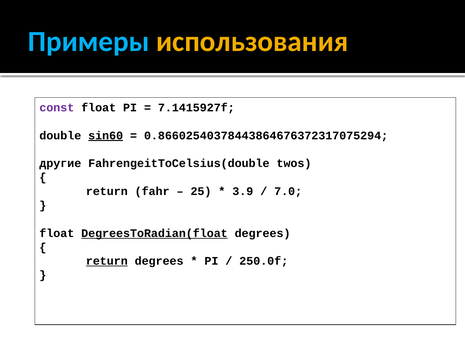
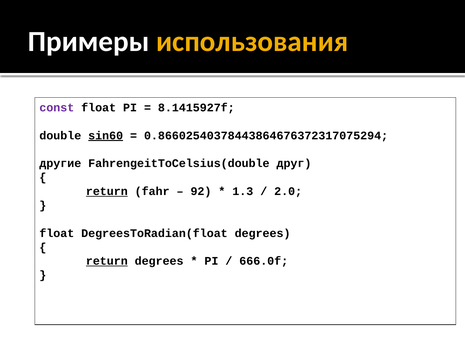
Примеры colour: light blue -> white
7.1415927f: 7.1415927f -> 8.1415927f
twos: twos -> друг
return at (107, 191) underline: none -> present
25: 25 -> 92
3.9: 3.9 -> 1.3
7.0: 7.0 -> 2.0
DegreesToRadian(float underline: present -> none
250.0f: 250.0f -> 666.0f
